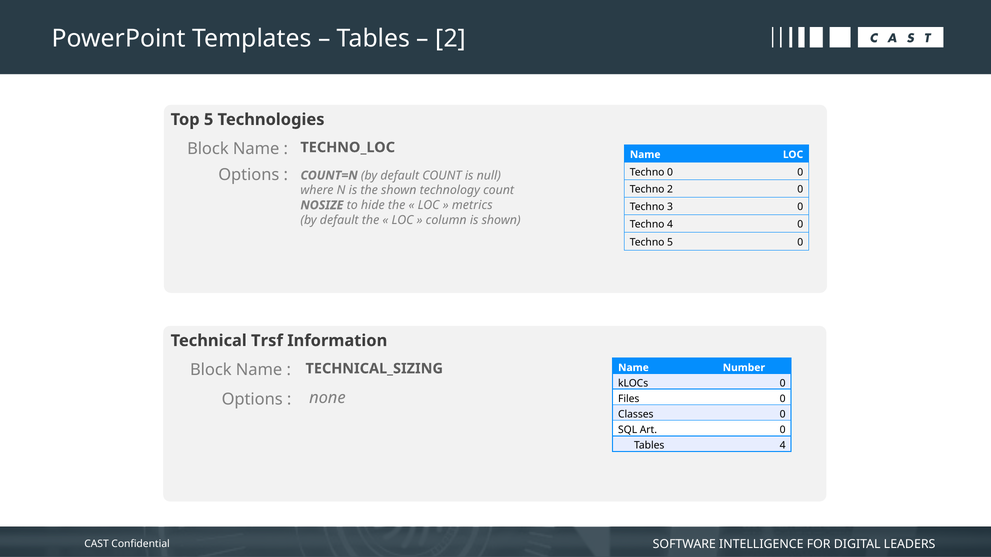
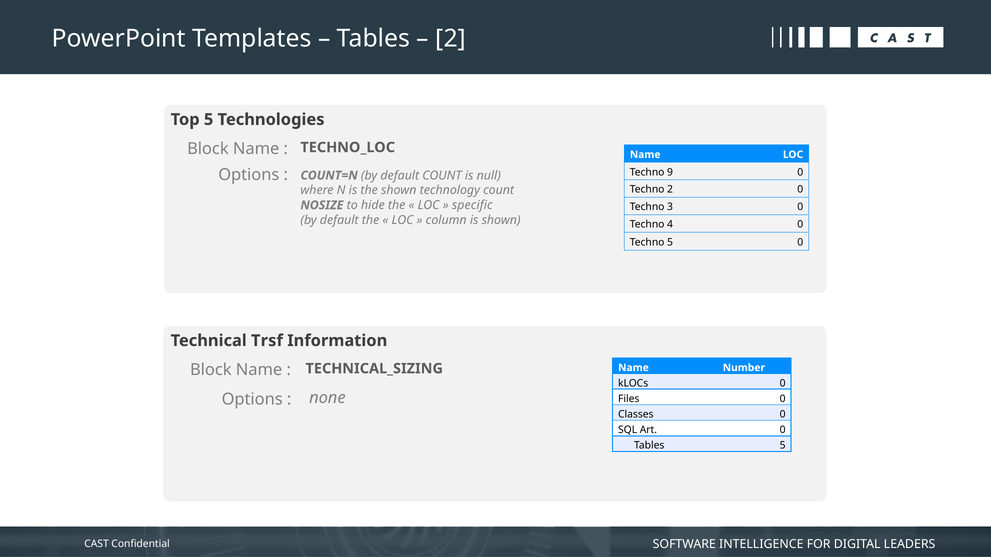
Techno 0: 0 -> 9
metrics: metrics -> specific
Tables 4: 4 -> 5
